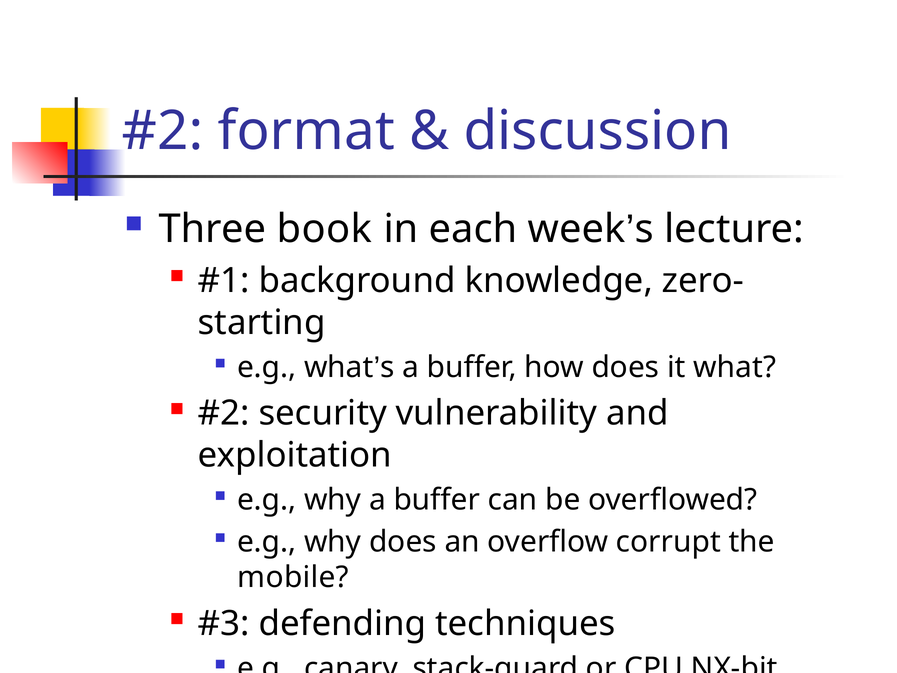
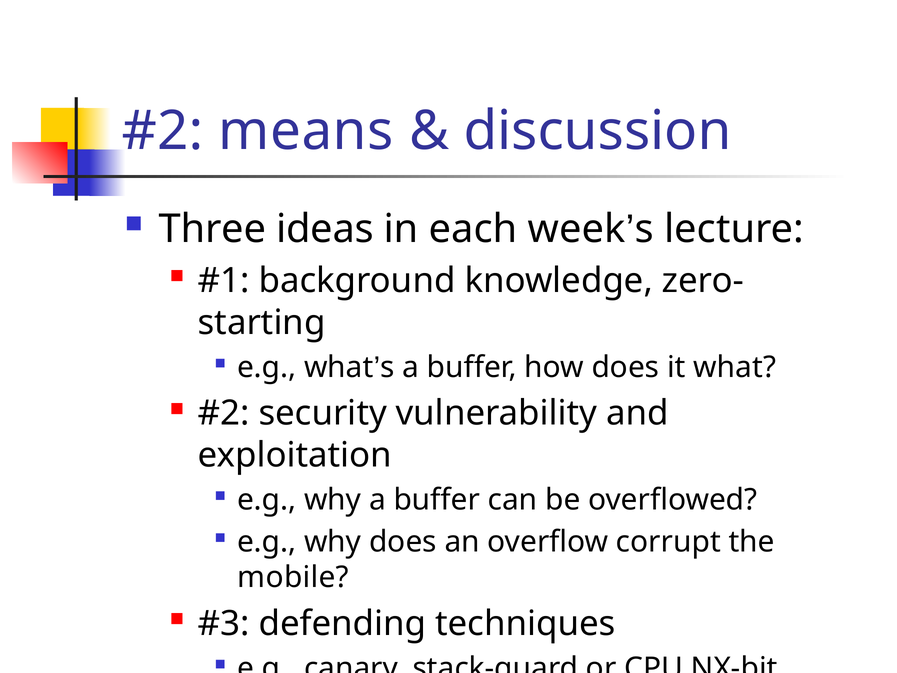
format: format -> means
book: book -> ideas
